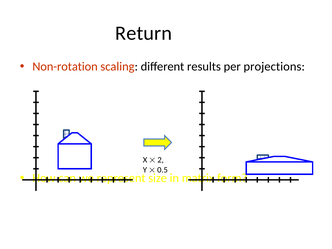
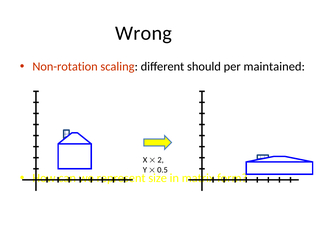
Return: Return -> Wrong
results: results -> should
projections: projections -> maintained
